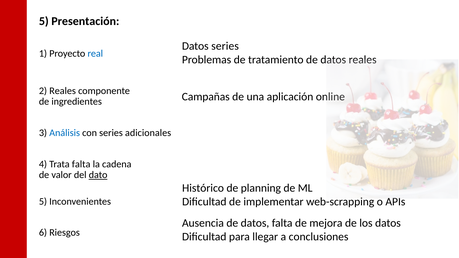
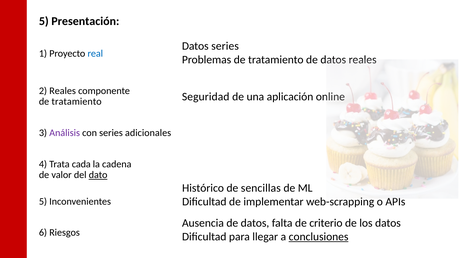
Campañas: Campañas -> Seguridad
ingredientes at (77, 102): ingredientes -> tratamiento
Análisis colour: blue -> purple
Trata falta: falta -> cada
planning: planning -> sencillas
mejora: mejora -> criterio
conclusiones underline: none -> present
